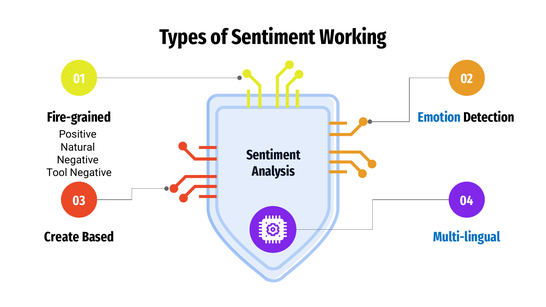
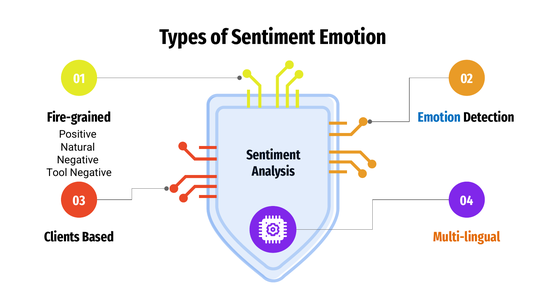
Sentiment Working: Working -> Emotion
Create: Create -> Clients
Multi-lingual colour: blue -> orange
